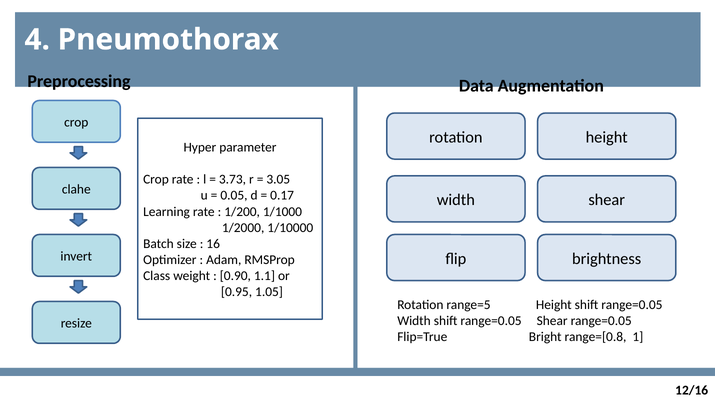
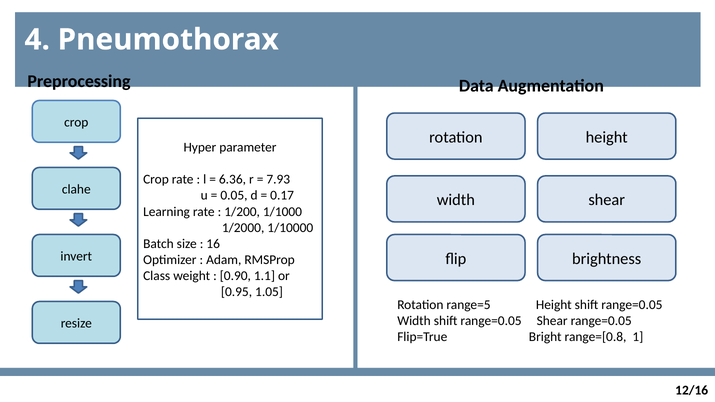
3.73: 3.73 -> 6.36
3.05: 3.05 -> 7.93
